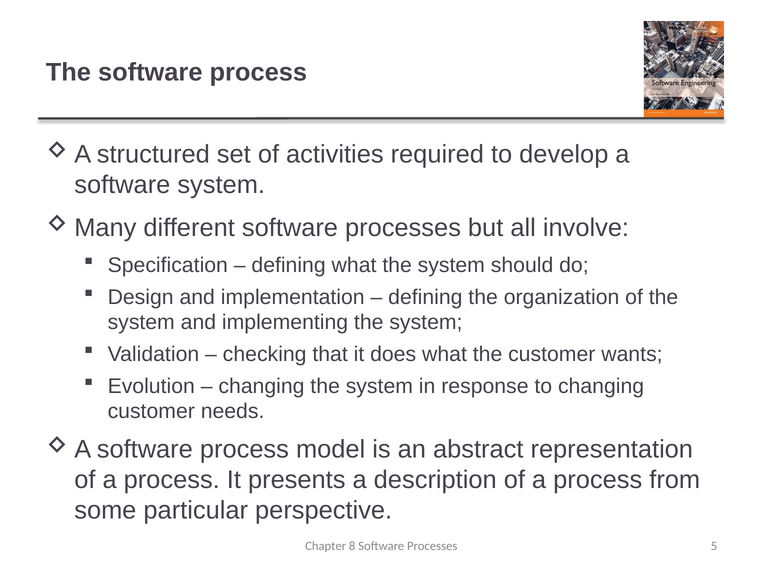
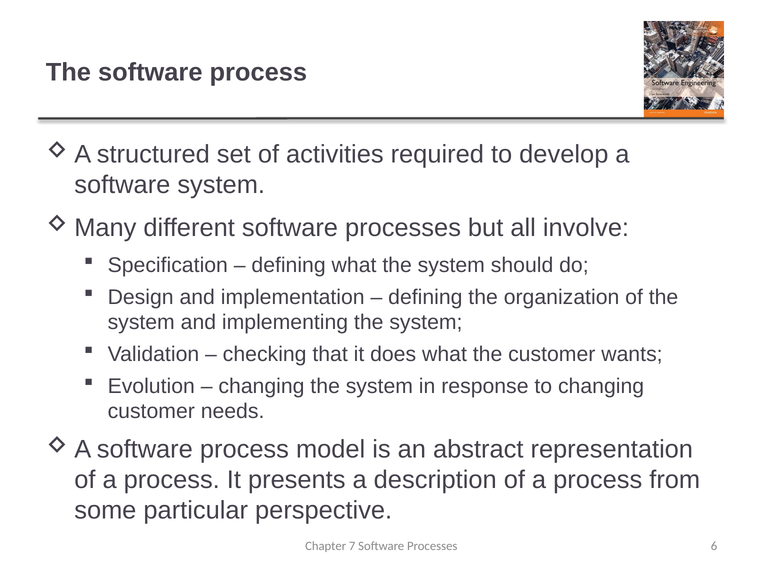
8: 8 -> 7
5: 5 -> 6
